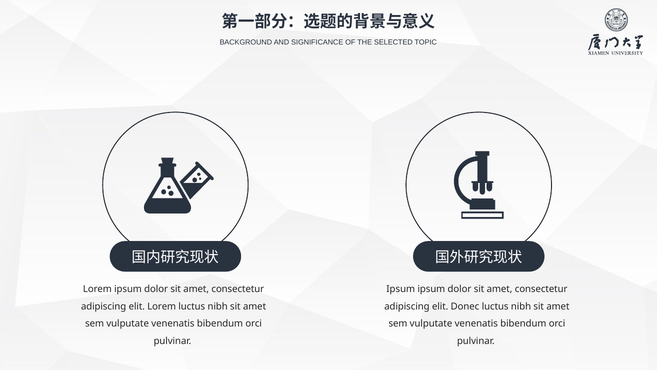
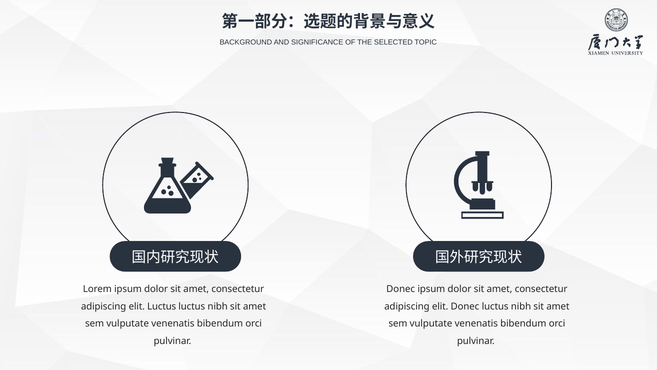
Ipsum at (401, 289): Ipsum -> Donec
elit Lorem: Lorem -> Luctus
